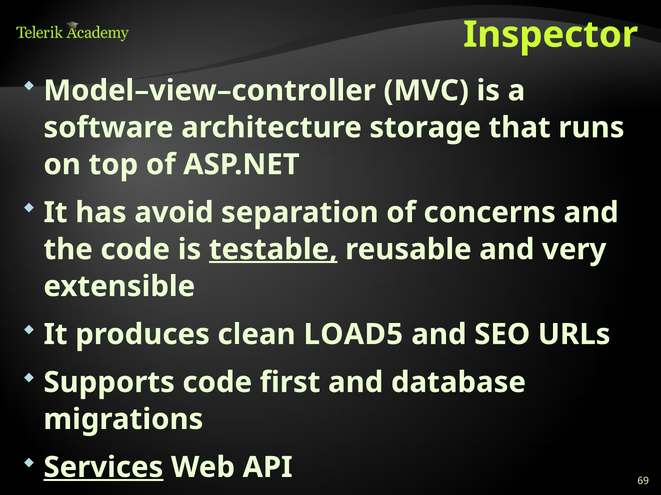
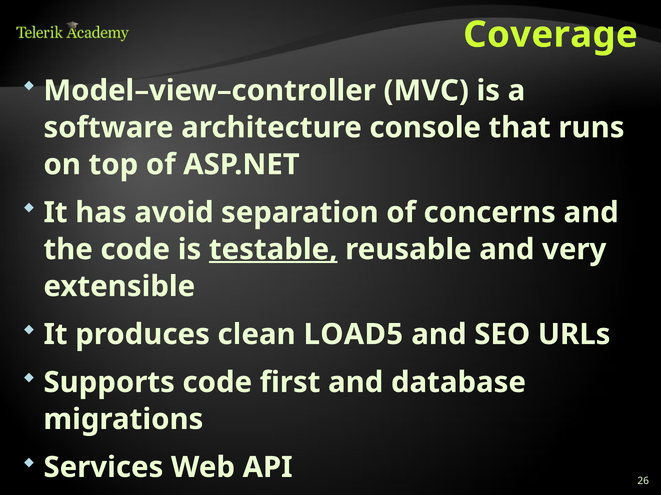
Inspector: Inspector -> Coverage
storage: storage -> console
Services underline: present -> none
69: 69 -> 26
